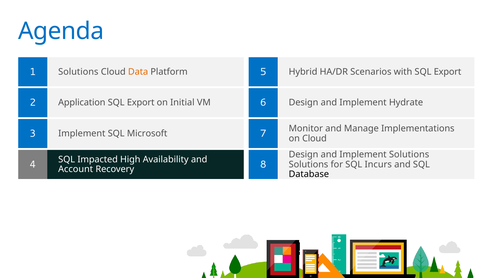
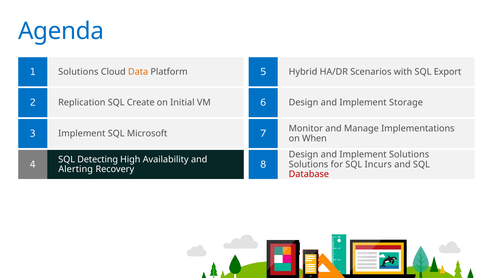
Application: Application -> Replication
Export at (141, 103): Export -> Create
Hydrate: Hydrate -> Storage
on Cloud: Cloud -> When
Impacted: Impacted -> Detecting
Account: Account -> Alerting
Database colour: black -> red
